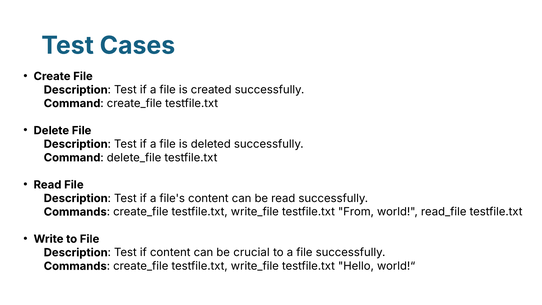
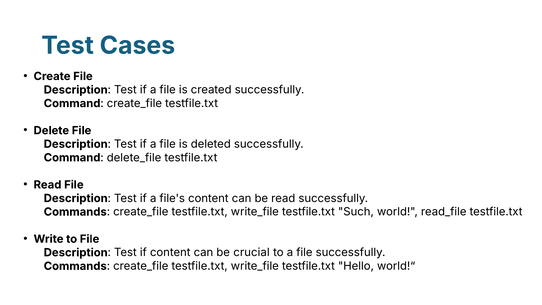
From: From -> Such
